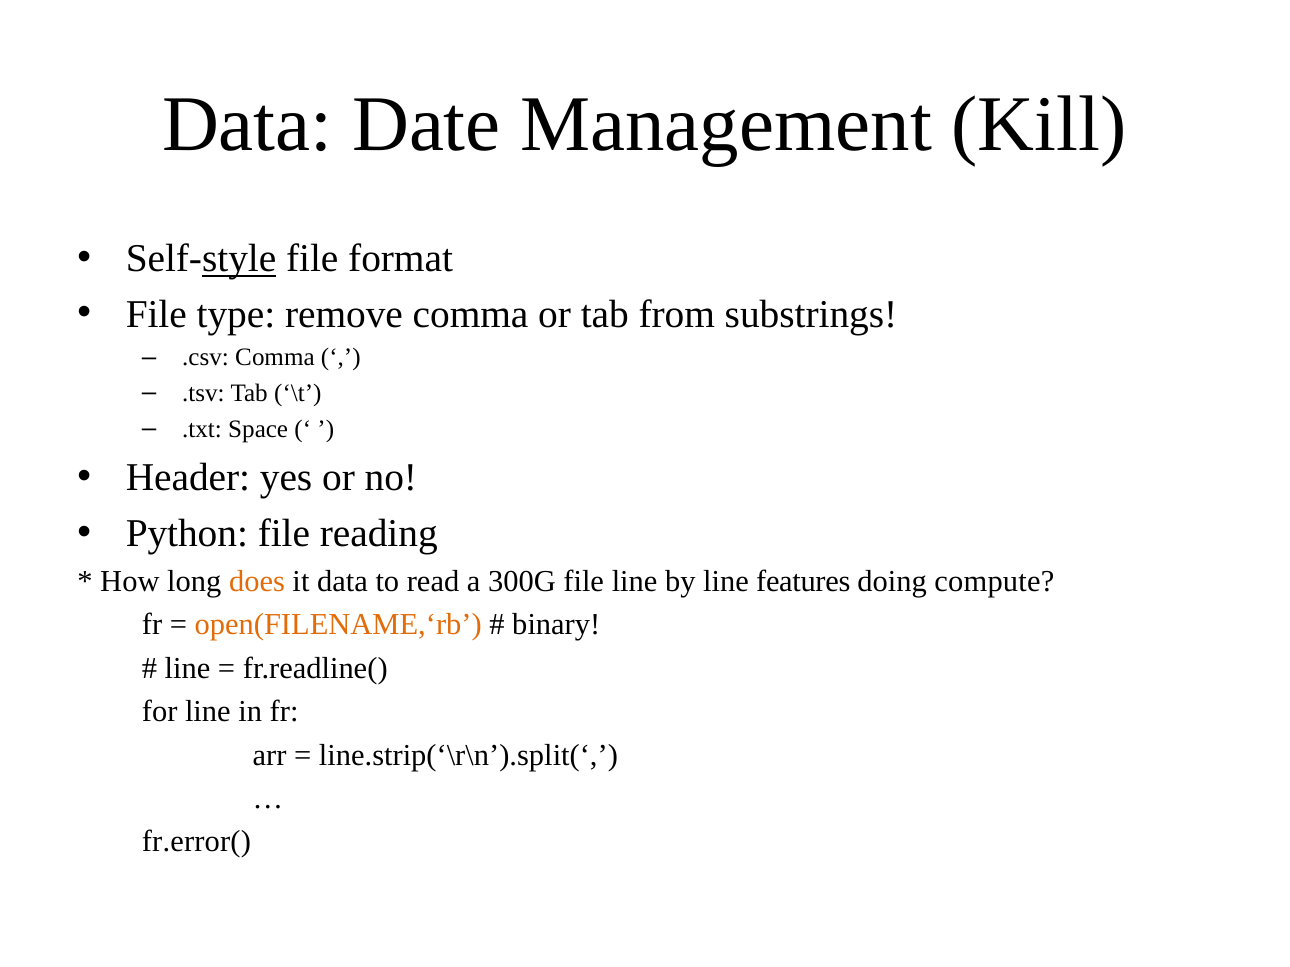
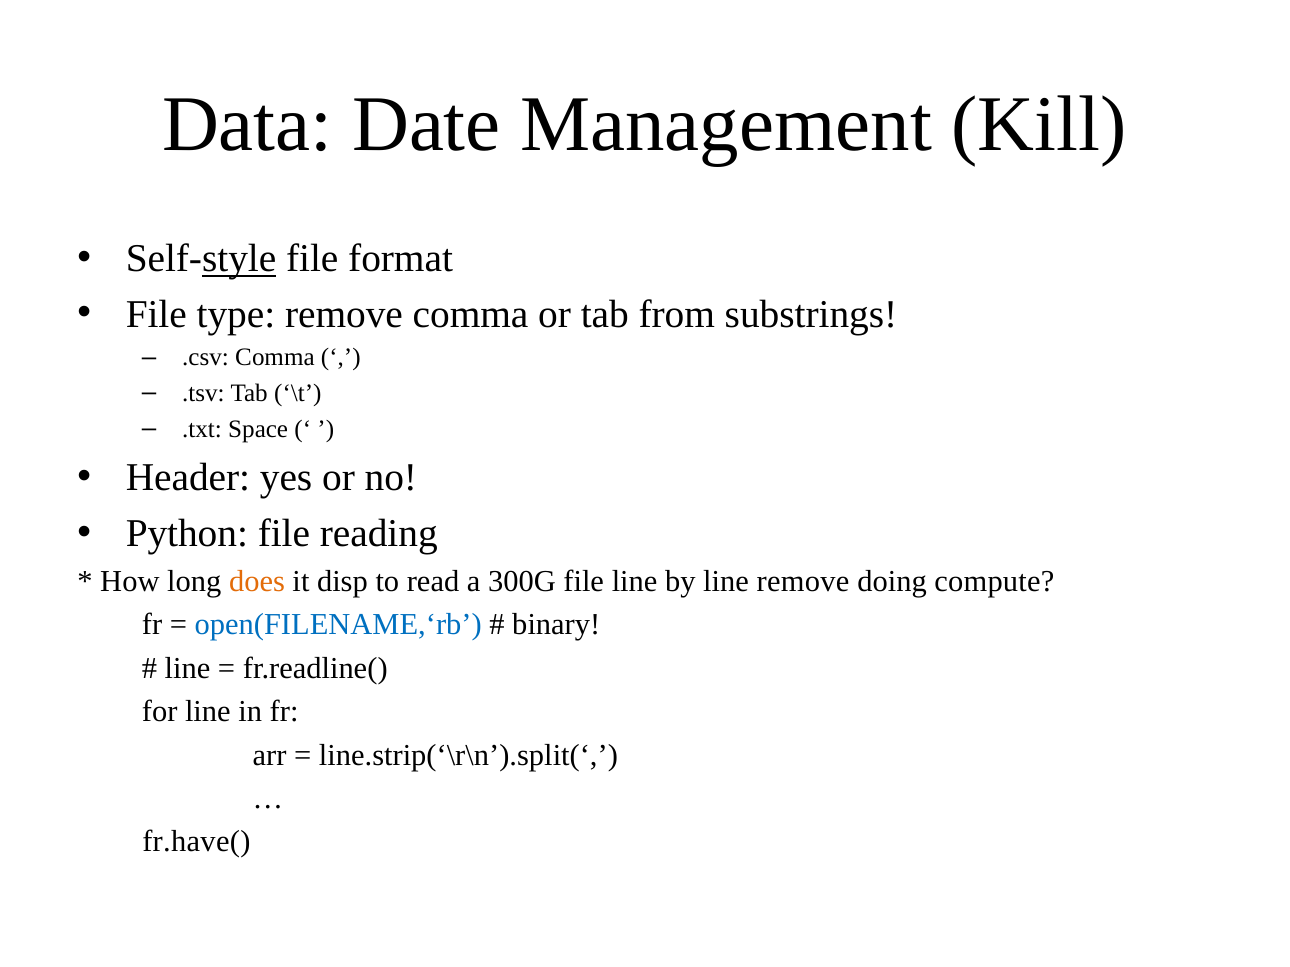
it data: data -> disp
line features: features -> remove
open(FILENAME,‘rb colour: orange -> blue
fr.error(: fr.error( -> fr.have(
